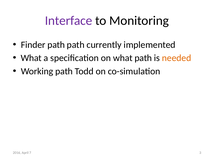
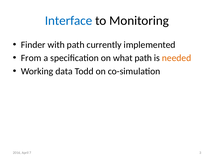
Interface colour: purple -> blue
Finder path: path -> with
What at (31, 58): What -> From
Working path: path -> data
